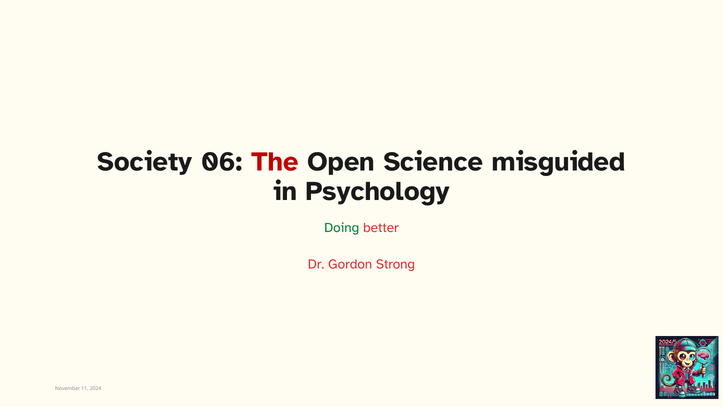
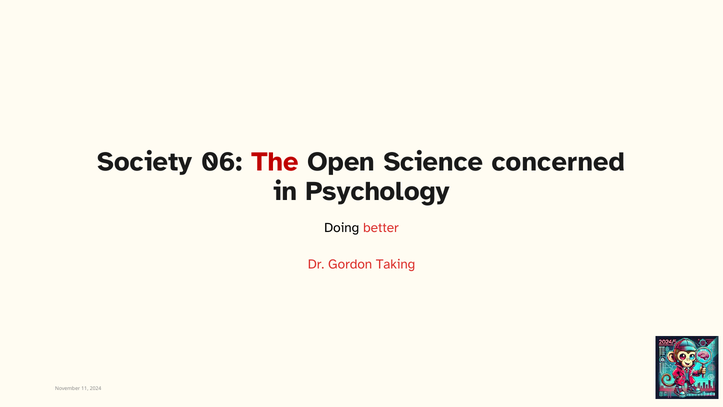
misguided: misguided -> concerned
Doing colour: green -> black
Strong: Strong -> Taking
